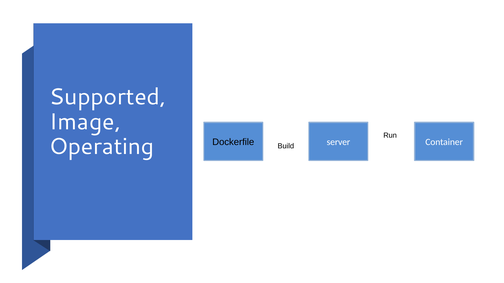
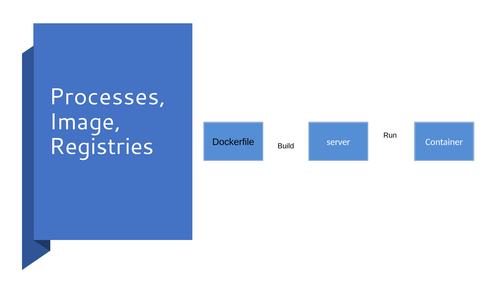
Supported: Supported -> Processes
Operating: Operating -> Registries
